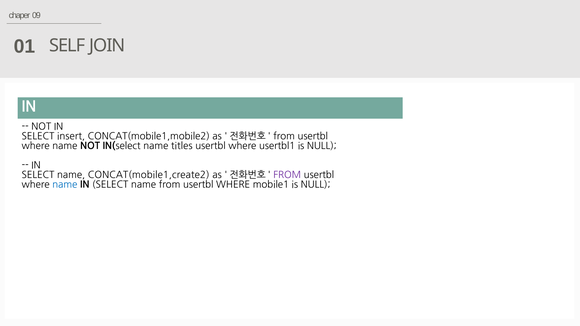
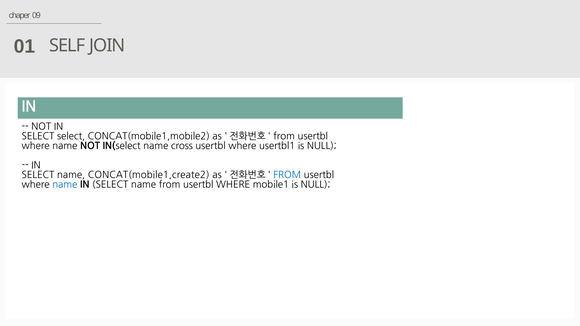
SELECT insert: insert -> select
titles: titles -> cross
FROM at (287, 175) colour: purple -> blue
